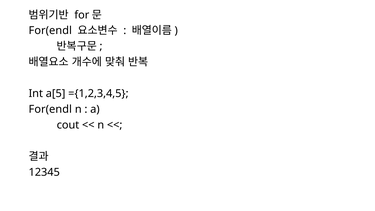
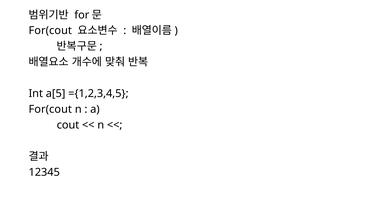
For(endl at (50, 31): For(endl -> For(cout
For(endl at (50, 109): For(endl -> For(cout
